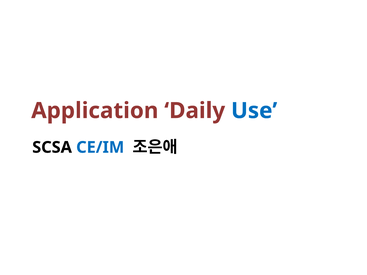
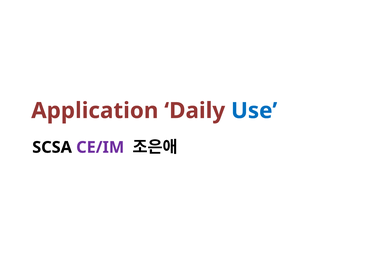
CE/IM colour: blue -> purple
